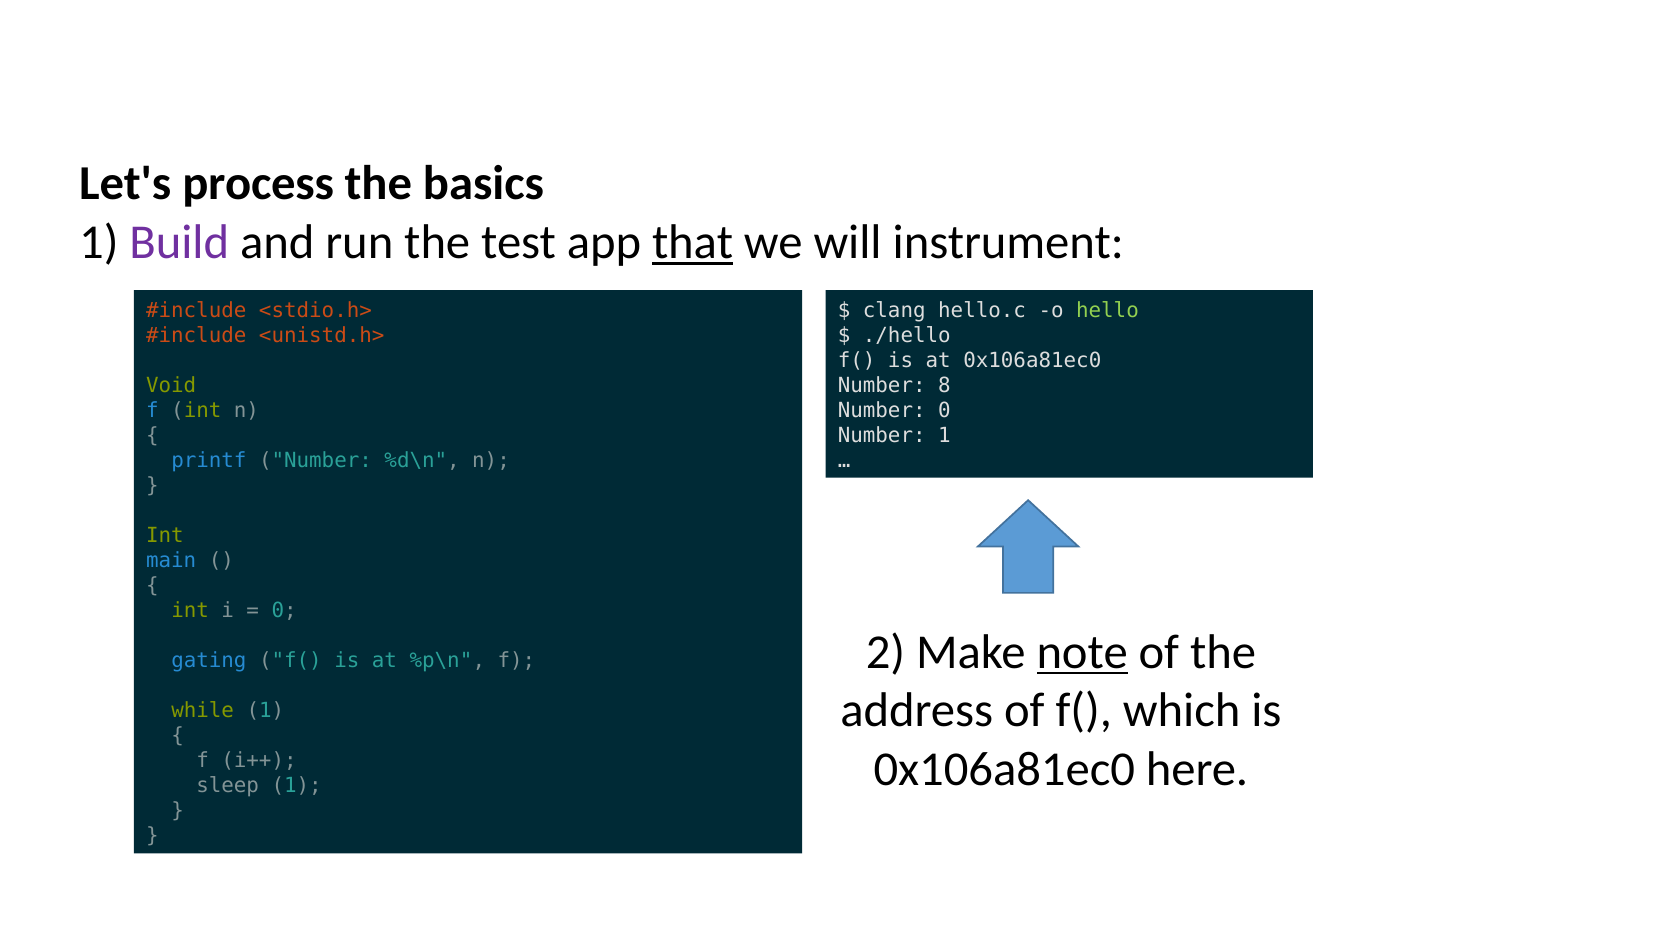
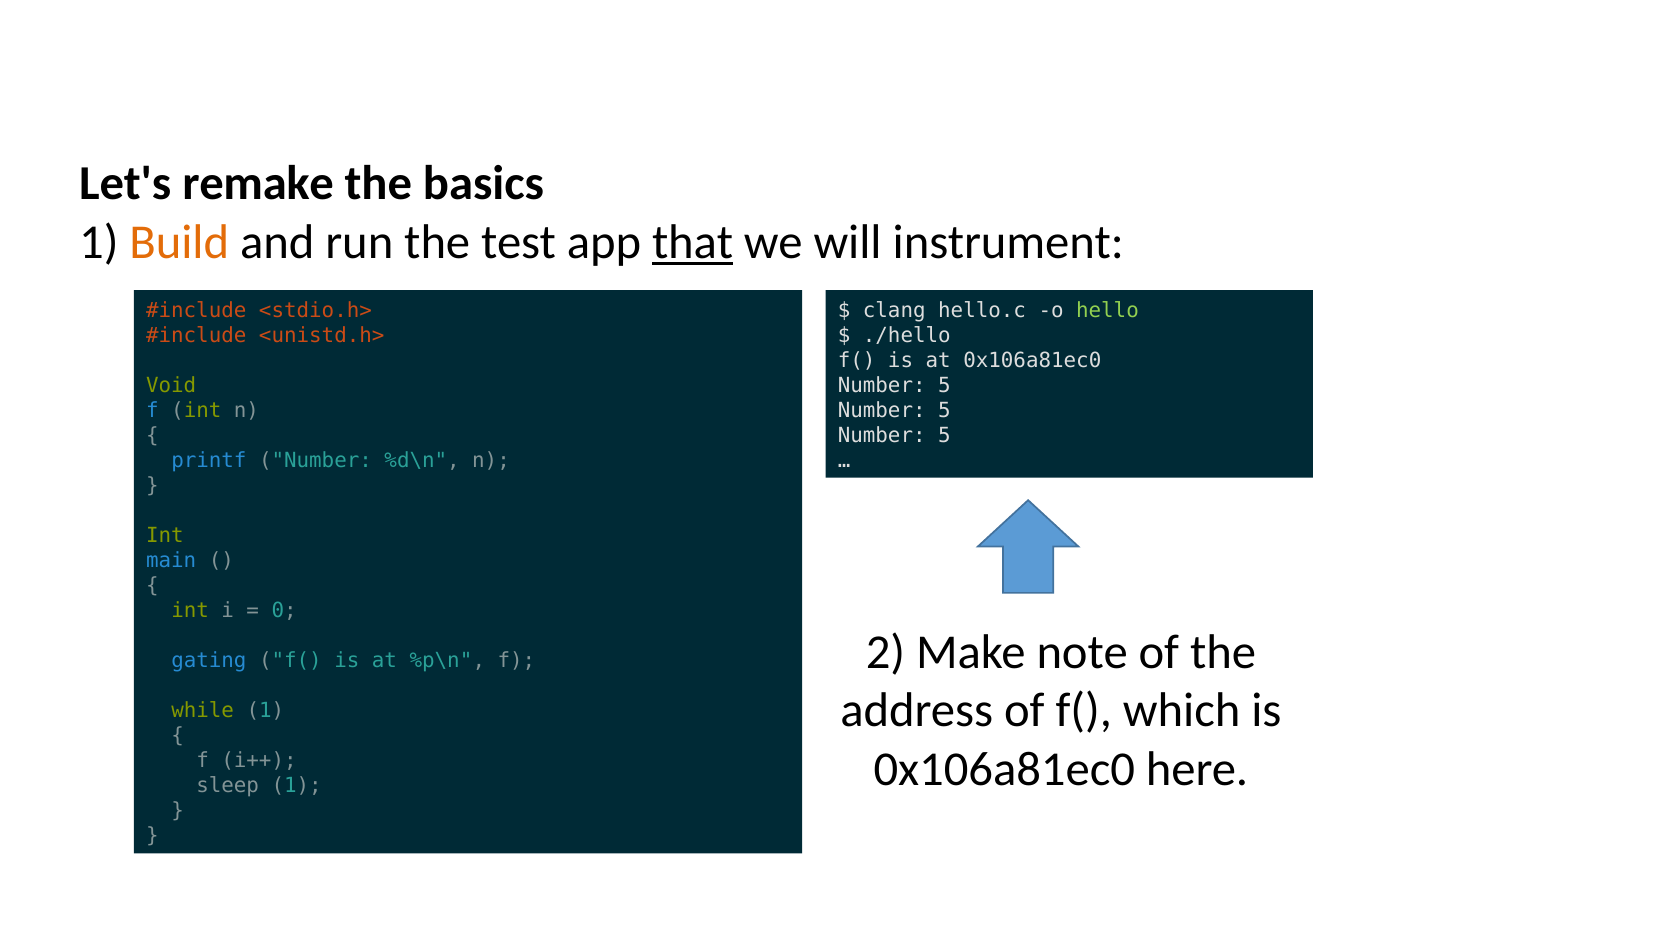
process: process -> remake
Build colour: purple -> orange
8 at (944, 385): 8 -> 5
0 at (944, 410): 0 -> 5
1 at (944, 435): 1 -> 5
note underline: present -> none
